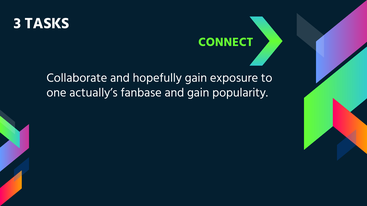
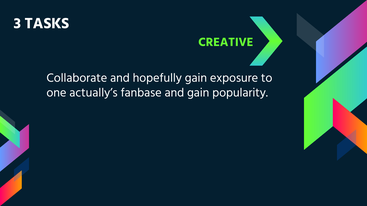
CONNECT: CONNECT -> CREATIVE
